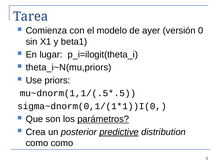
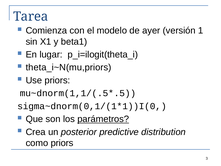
0: 0 -> 1
predictive underline: present -> none
como como: como -> priors
